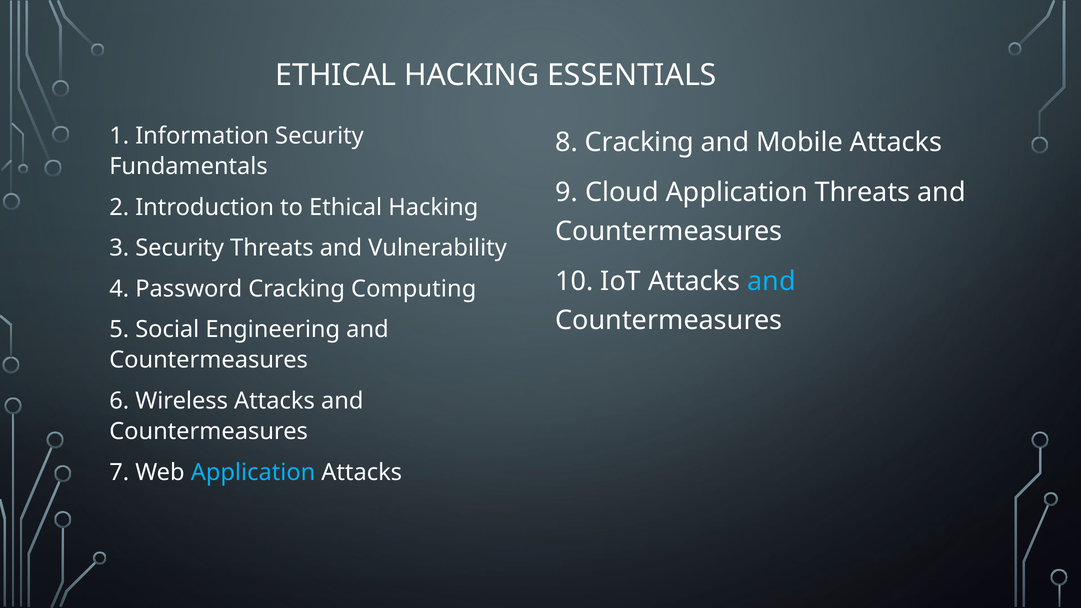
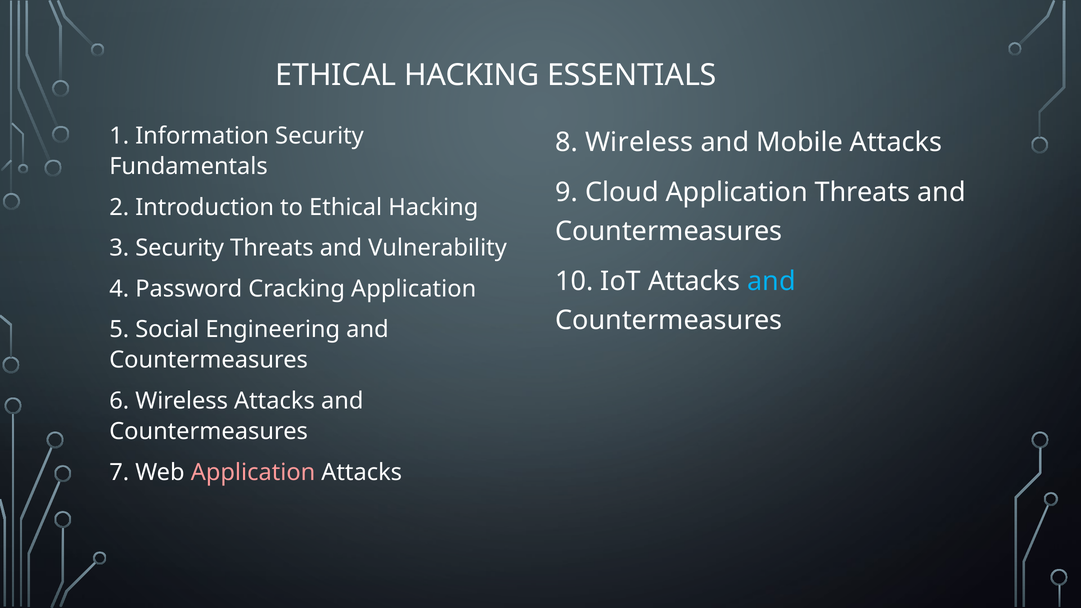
8 Cracking: Cracking -> Wireless
Cracking Computing: Computing -> Application
Application at (253, 472) colour: light blue -> pink
